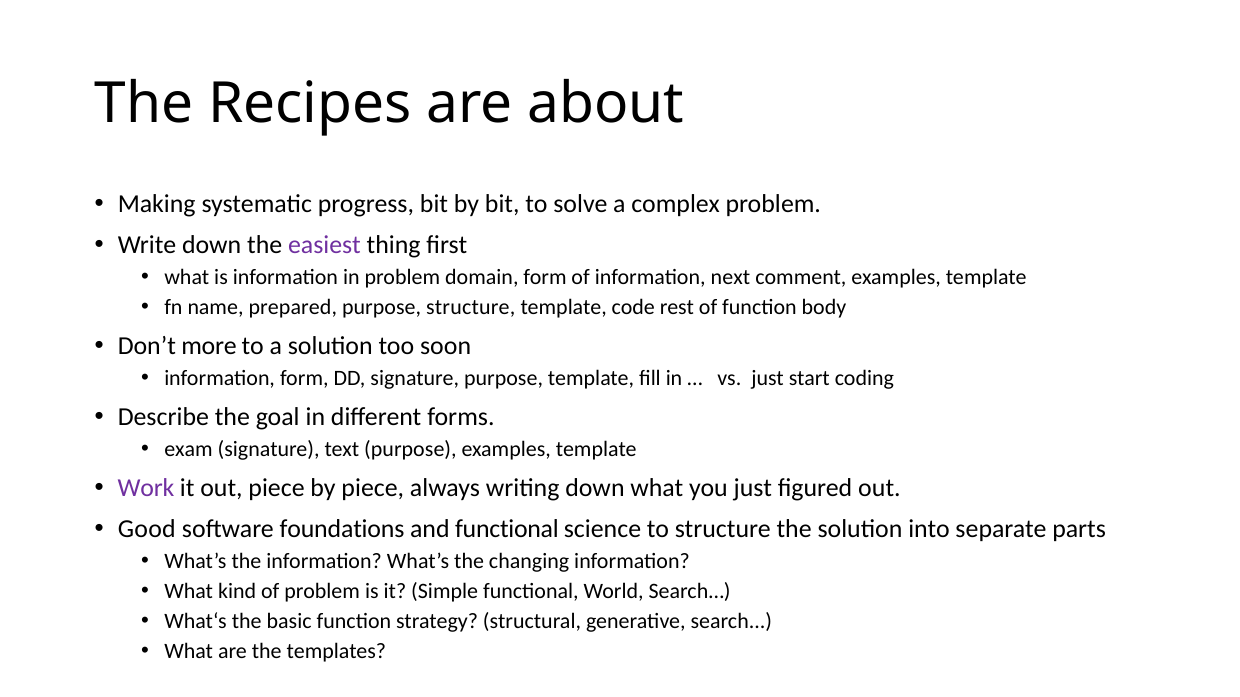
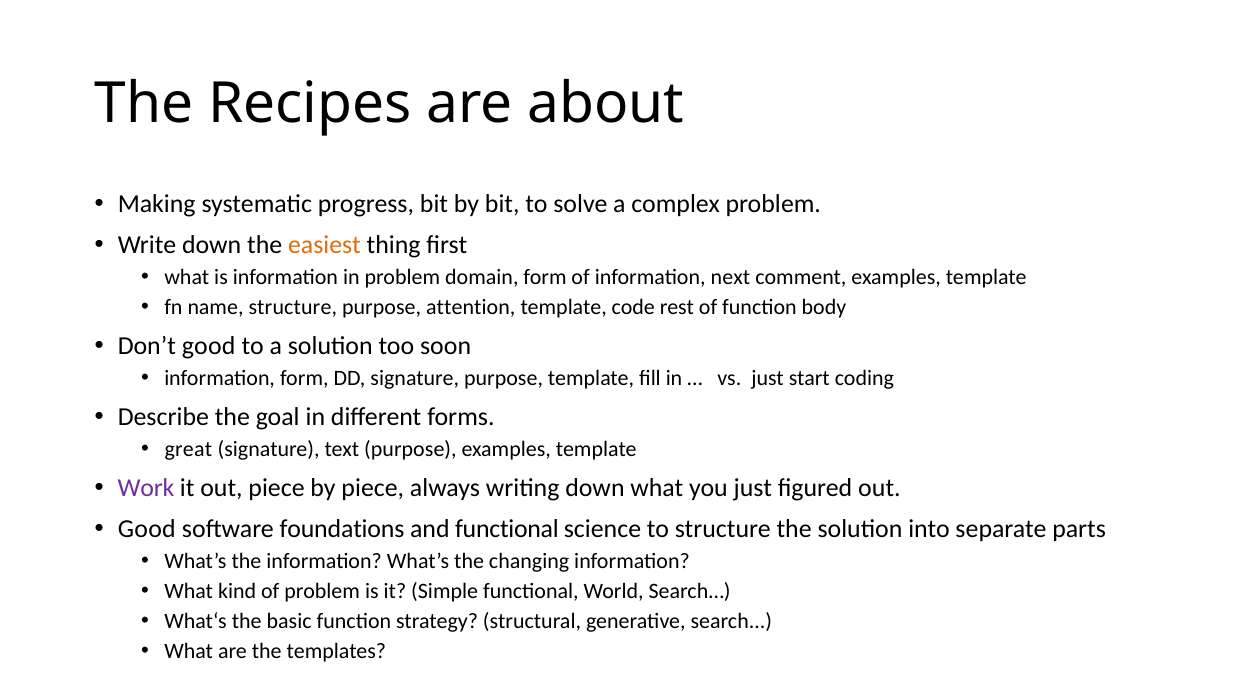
easiest colour: purple -> orange
name prepared: prepared -> structure
purpose structure: structure -> attention
Don’t more: more -> good
exam: exam -> great
